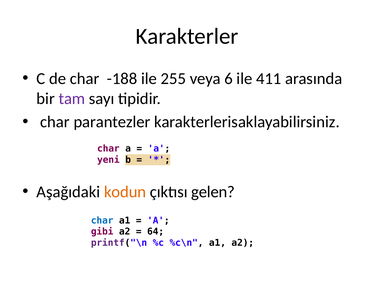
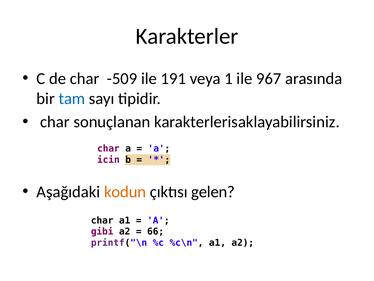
-188: -188 -> -509
255: 255 -> 191
6: 6 -> 1
411: 411 -> 967
tam colour: purple -> blue
parantezler: parantezler -> sonuçlanan
yeni: yeni -> icin
char at (102, 220) colour: blue -> black
64: 64 -> 66
